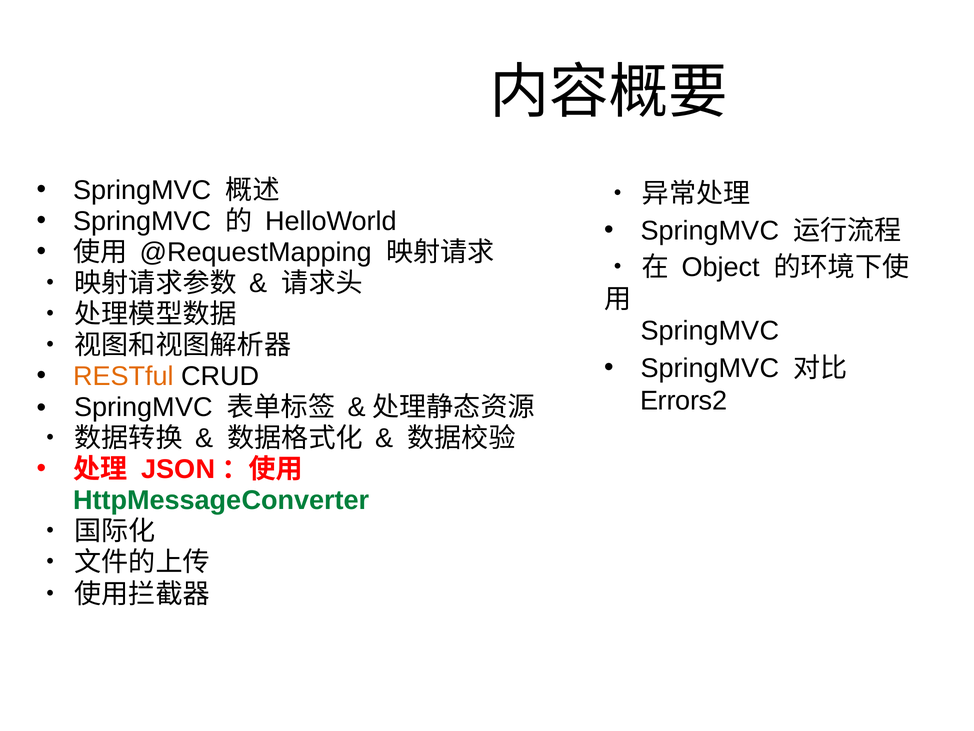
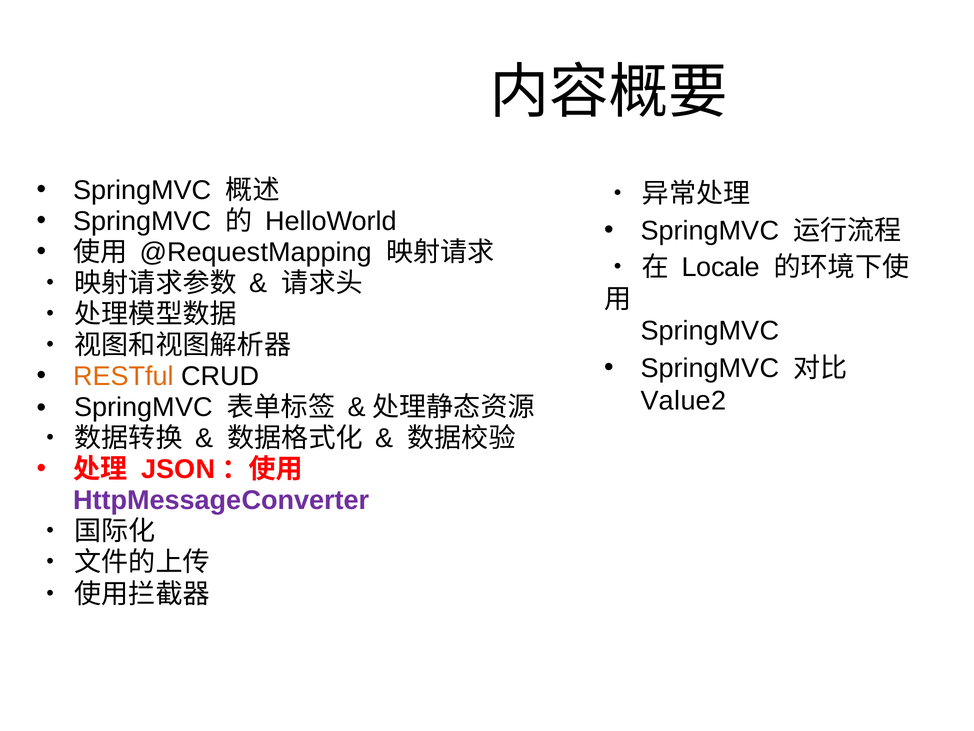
Object: Object -> Locale
Errors2: Errors2 -> Value2
HttpMessageConverter colour: green -> purple
